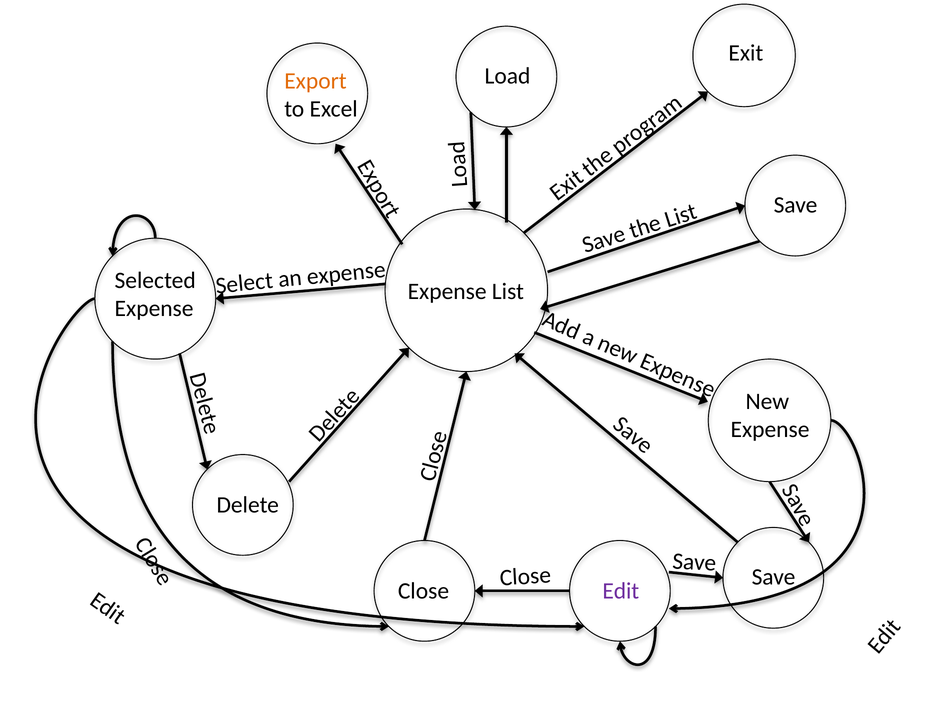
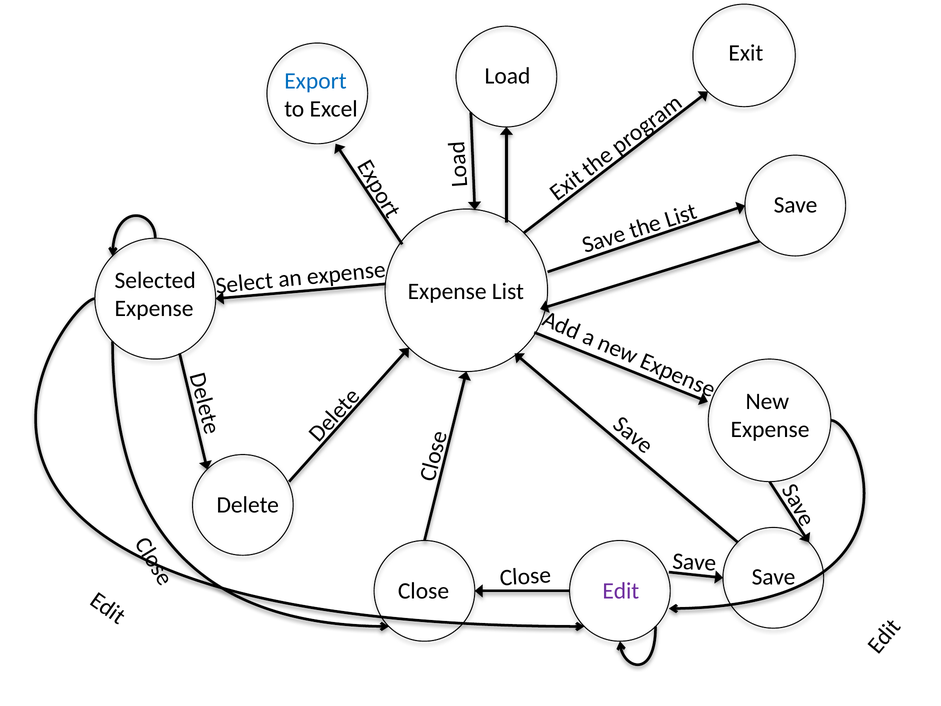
Export colour: orange -> blue
